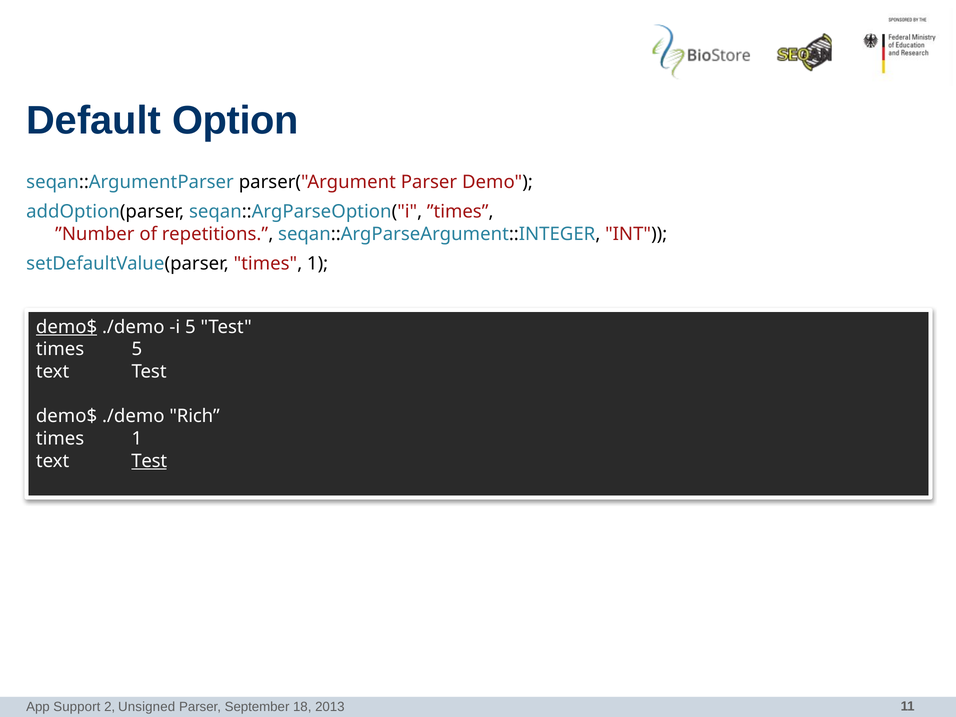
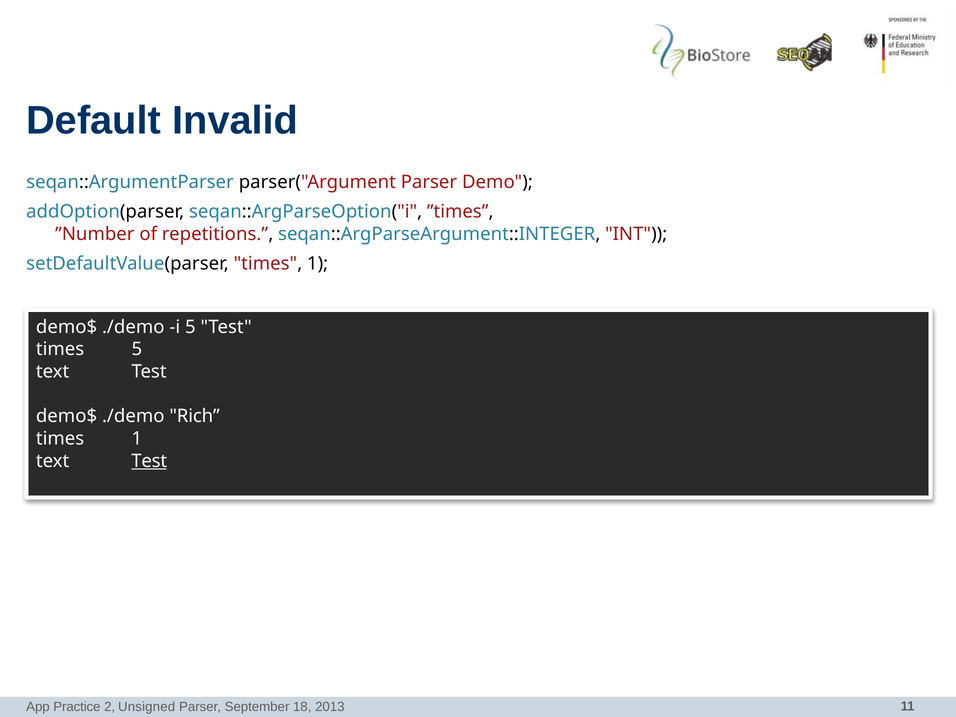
Option: Option -> Invalid
demo$ at (67, 327) underline: present -> none
Support: Support -> Practice
